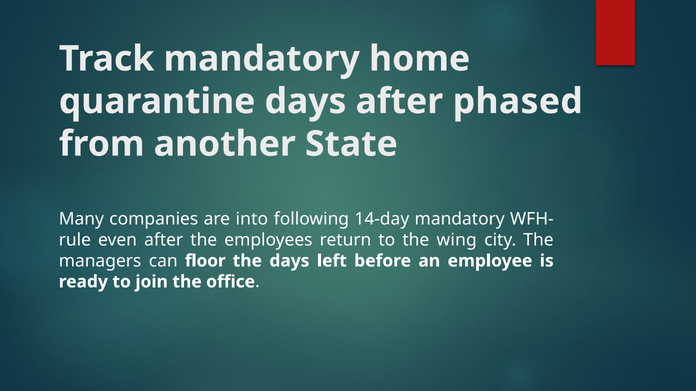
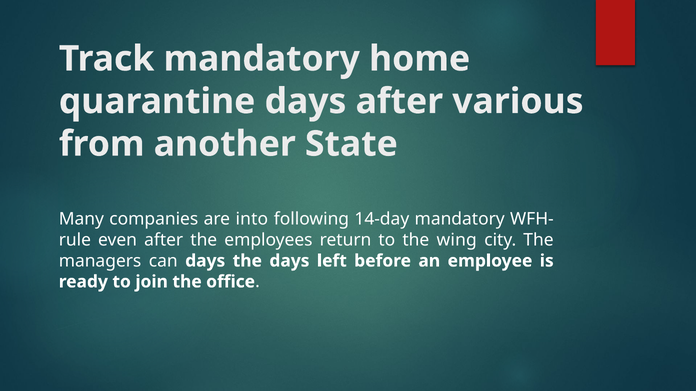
phased: phased -> various
can floor: floor -> days
